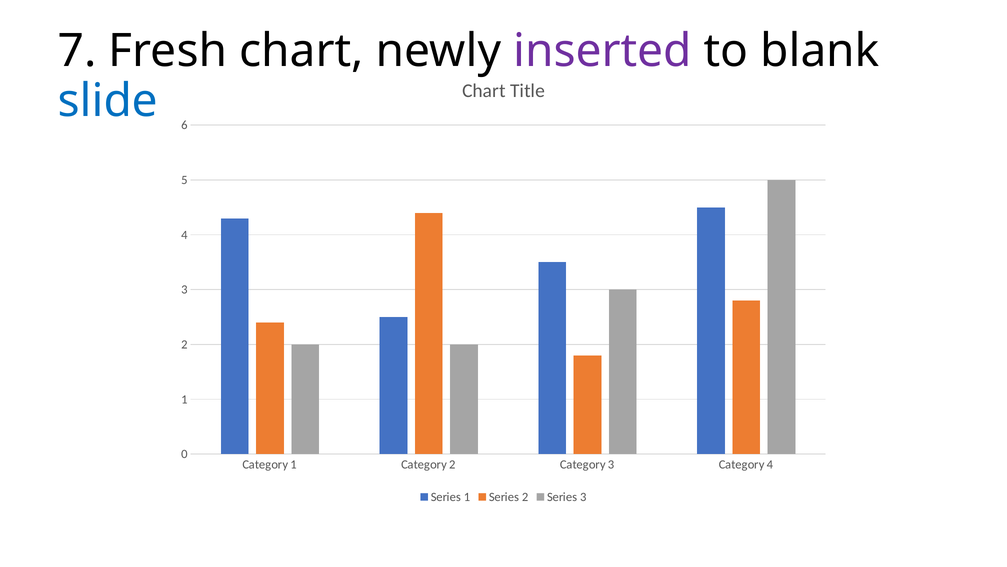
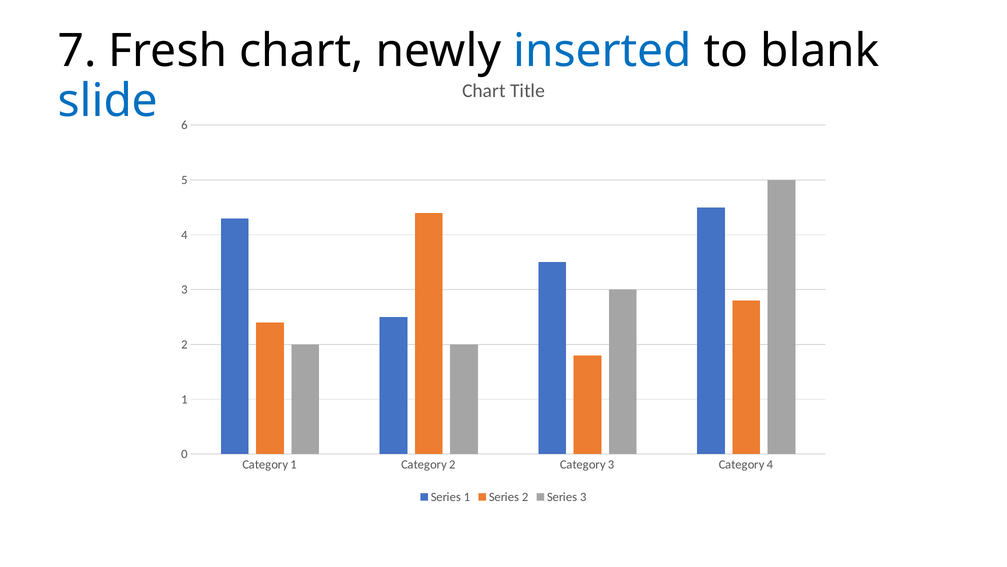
inserted colour: purple -> blue
